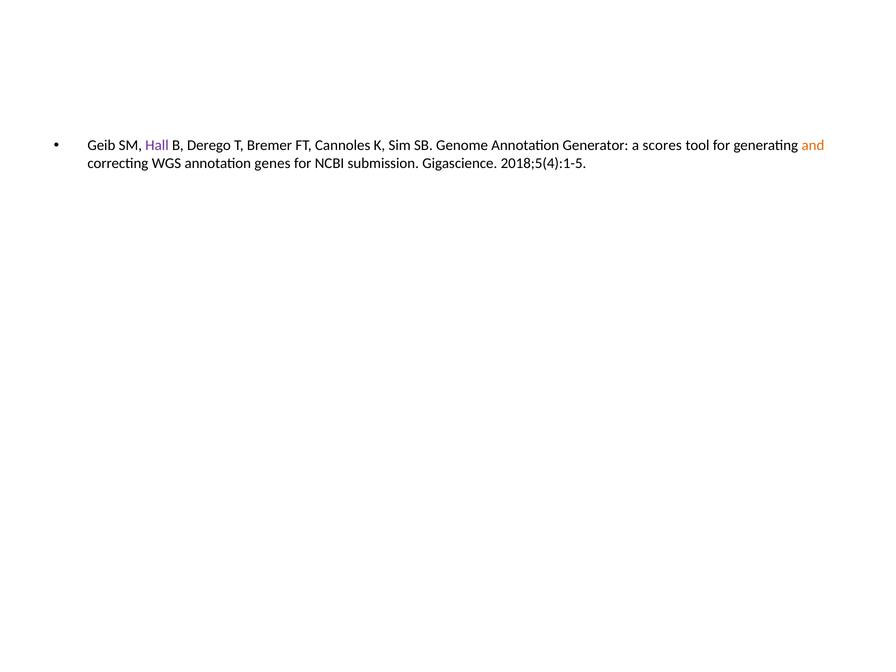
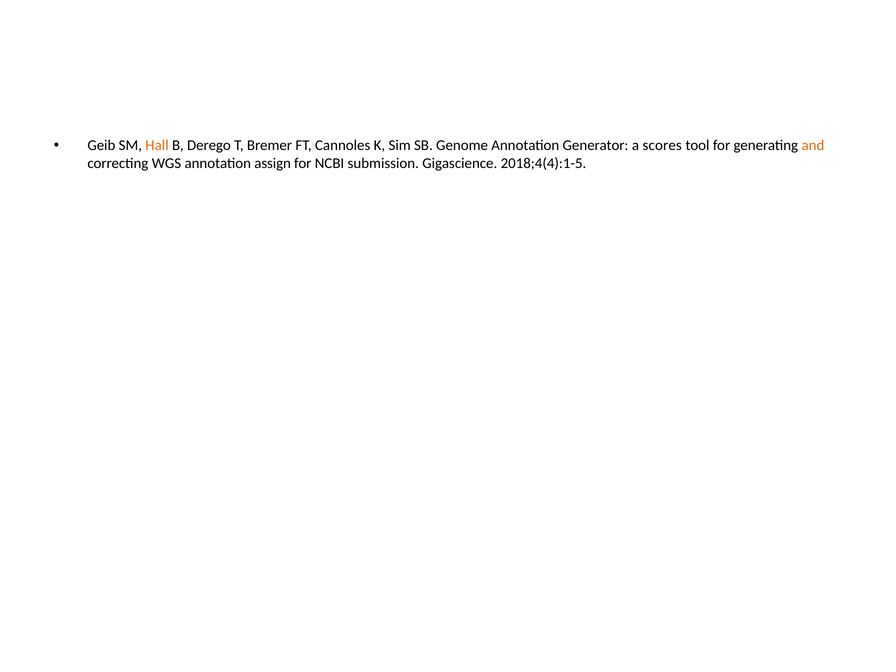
Hall colour: purple -> orange
genes: genes -> assign
2018;5(4):1-5: 2018;5(4):1-5 -> 2018;4(4):1-5
